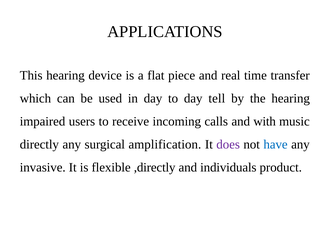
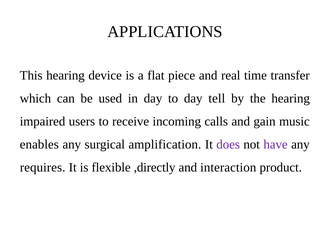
with: with -> gain
directly: directly -> enables
have colour: blue -> purple
invasive: invasive -> requires
individuals: individuals -> interaction
